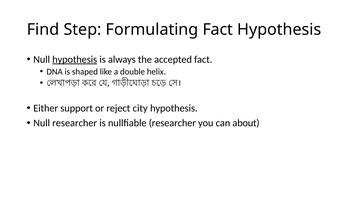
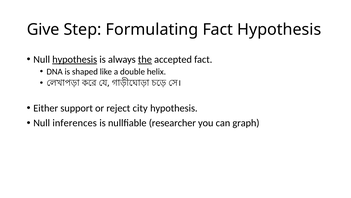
Find: Find -> Give
the underline: none -> present
Null researcher: researcher -> inferences
about: about -> graph
